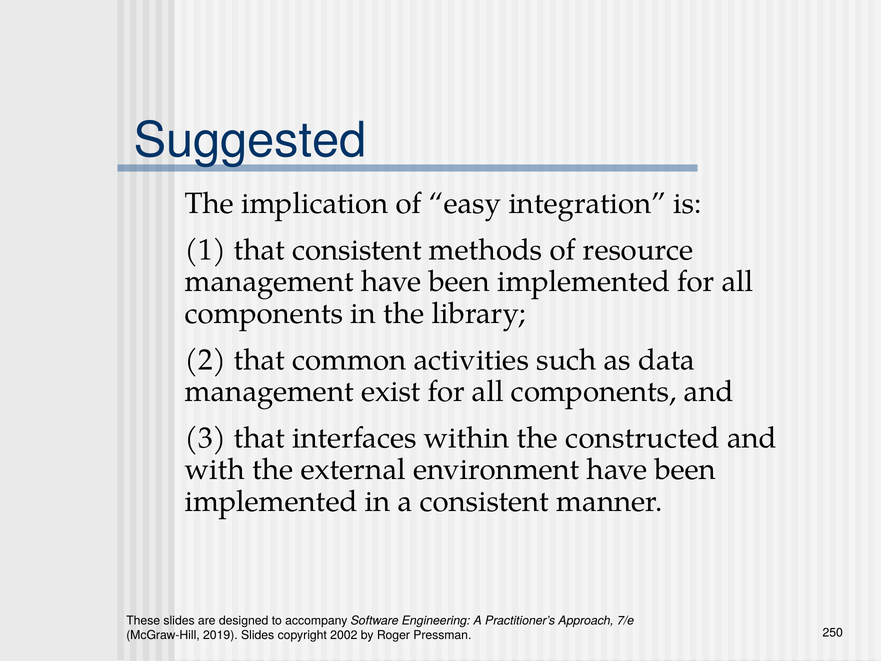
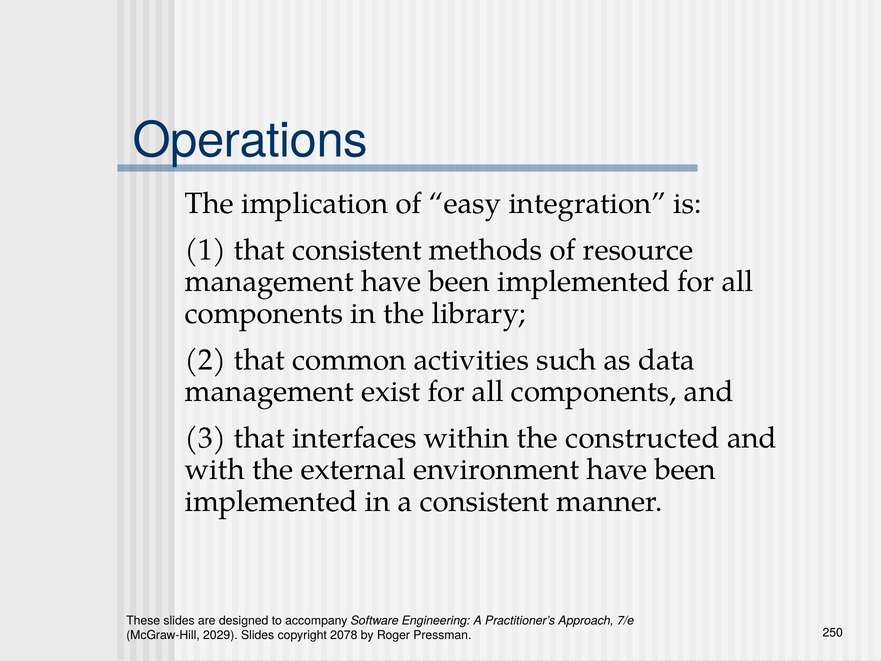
Suggested: Suggested -> Operations
2019: 2019 -> 2029
2002: 2002 -> 2078
